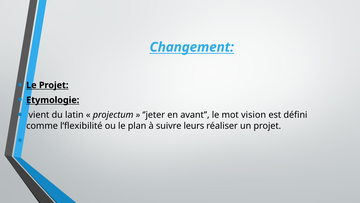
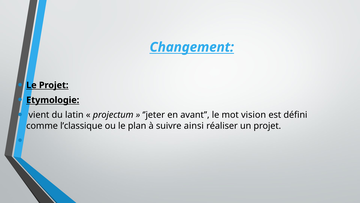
l’flexibilité: l’flexibilité -> l’classique
leurs: leurs -> ainsi
